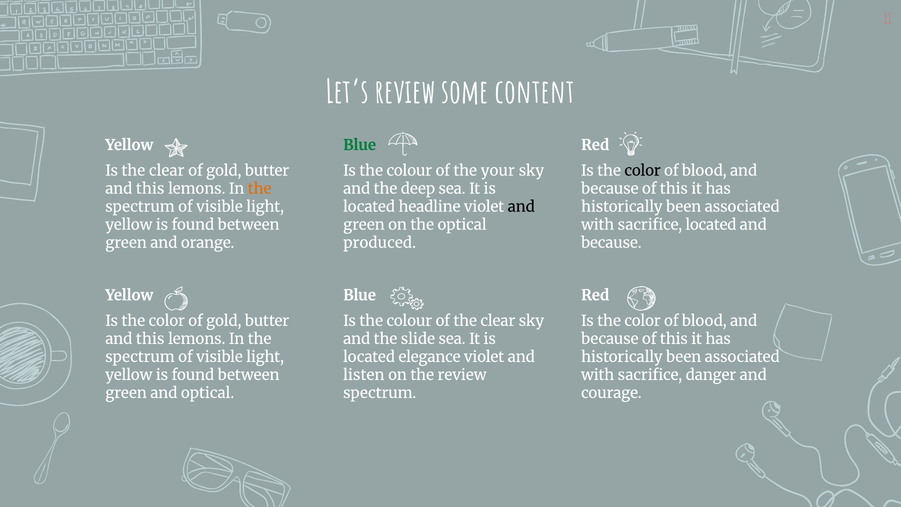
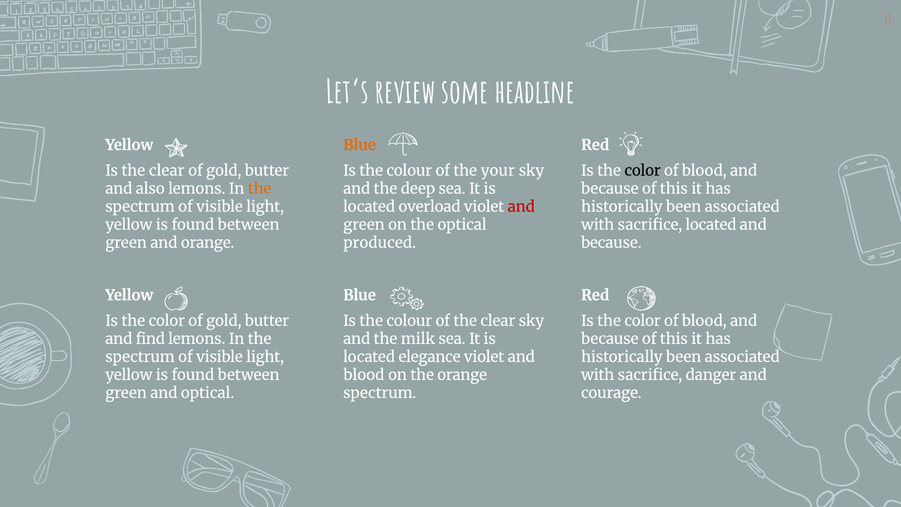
content: content -> headline
Blue at (360, 145) colour: green -> orange
this at (150, 189): this -> also
headline: headline -> overload
and at (521, 207) colour: black -> red
this at (150, 339): this -> find
slide: slide -> milk
listen at (364, 375): listen -> blood
the review: review -> orange
